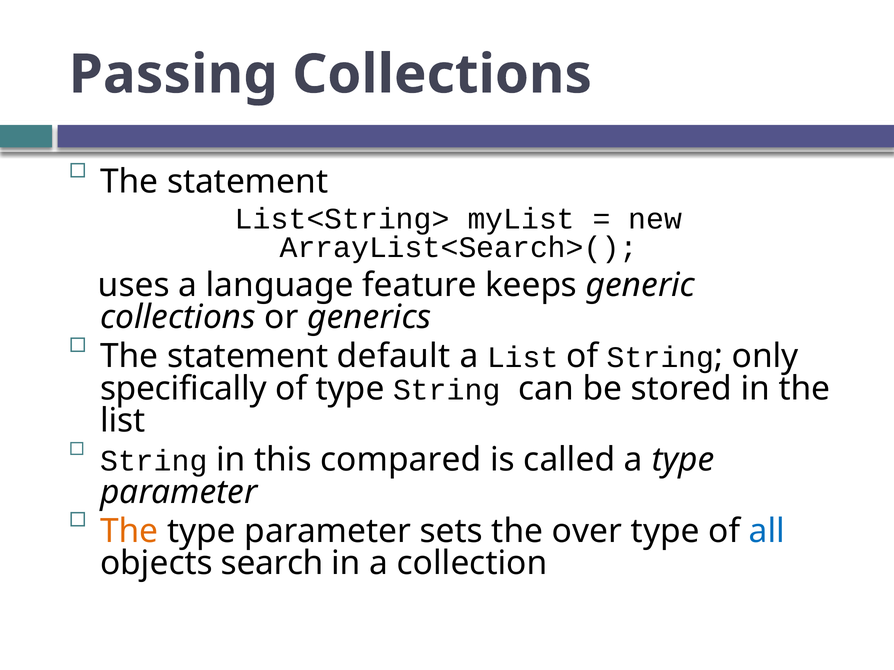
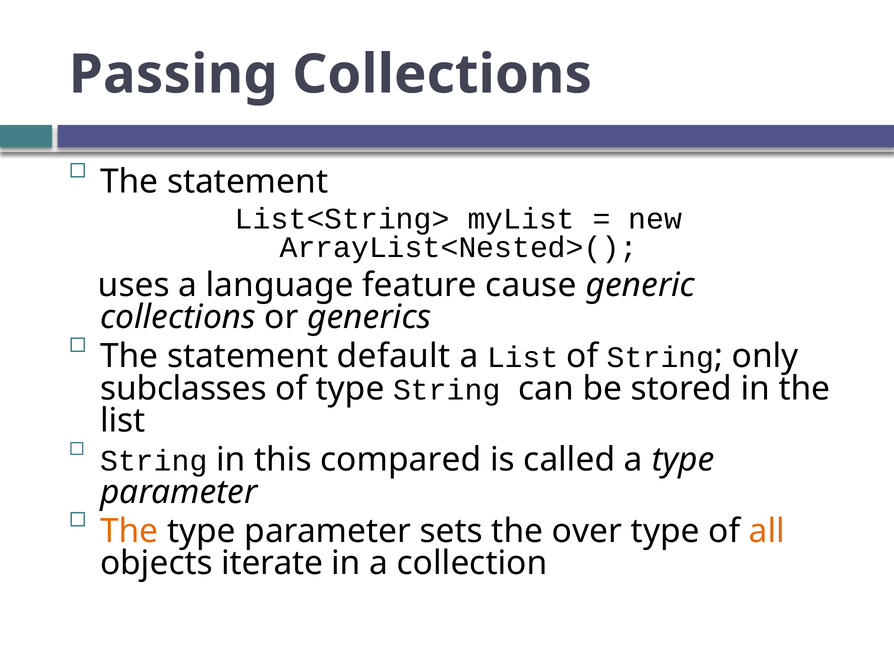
ArrayList<Search>(: ArrayList<Search>( -> ArrayList<Nested>(
keeps: keeps -> cause
specifically: specifically -> subclasses
all colour: blue -> orange
search: search -> iterate
